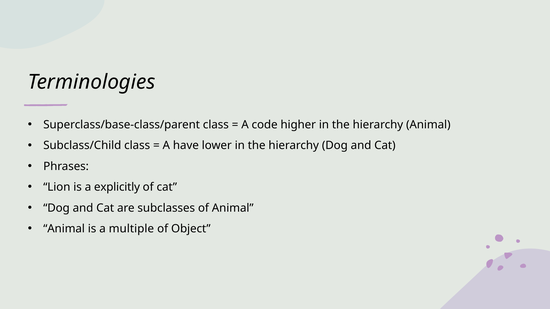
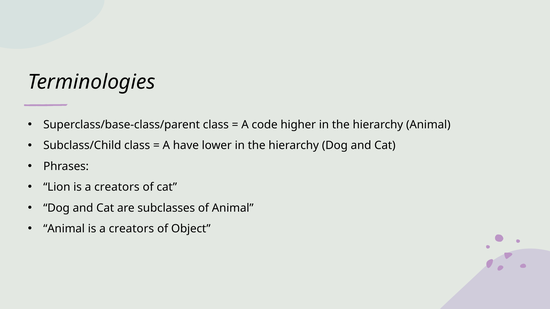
Lion is a explicitly: explicitly -> creators
Animal is a multiple: multiple -> creators
